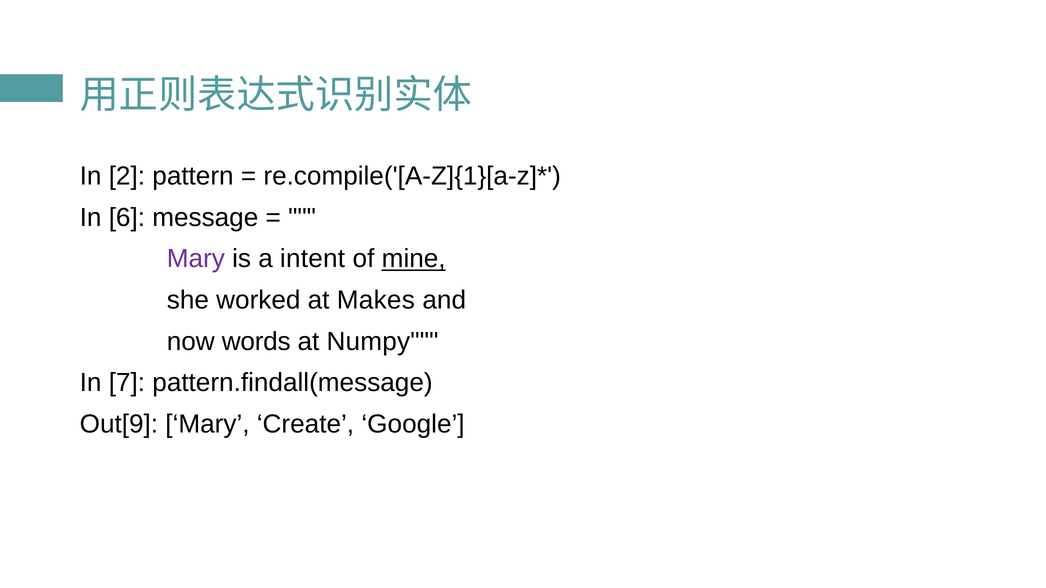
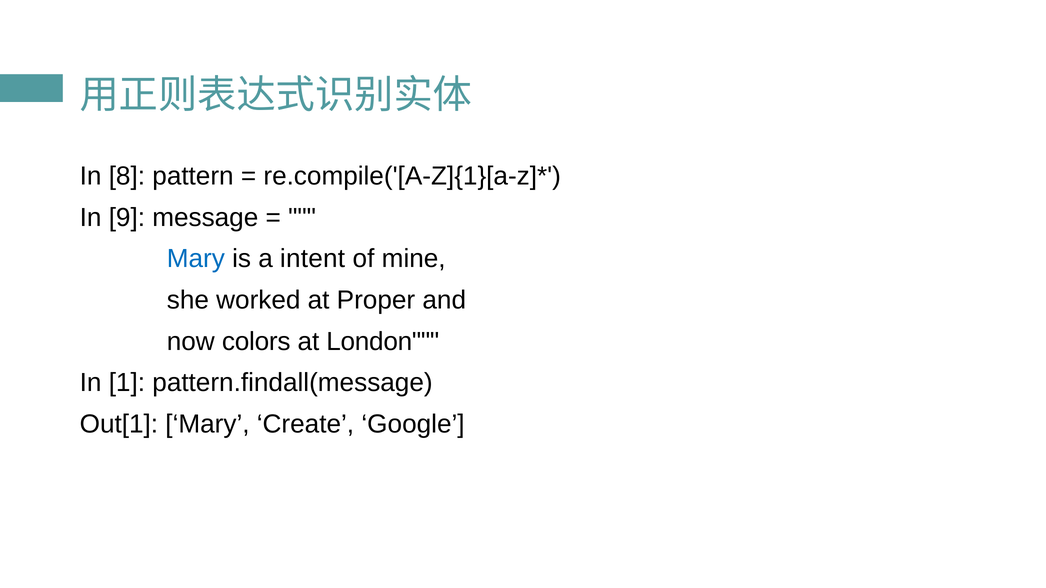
2: 2 -> 8
6: 6 -> 9
Mary at (196, 259) colour: purple -> blue
mine underline: present -> none
Makes: Makes -> Proper
words: words -> colors
Numpy: Numpy -> London
7: 7 -> 1
Out[9: Out[9 -> Out[1
